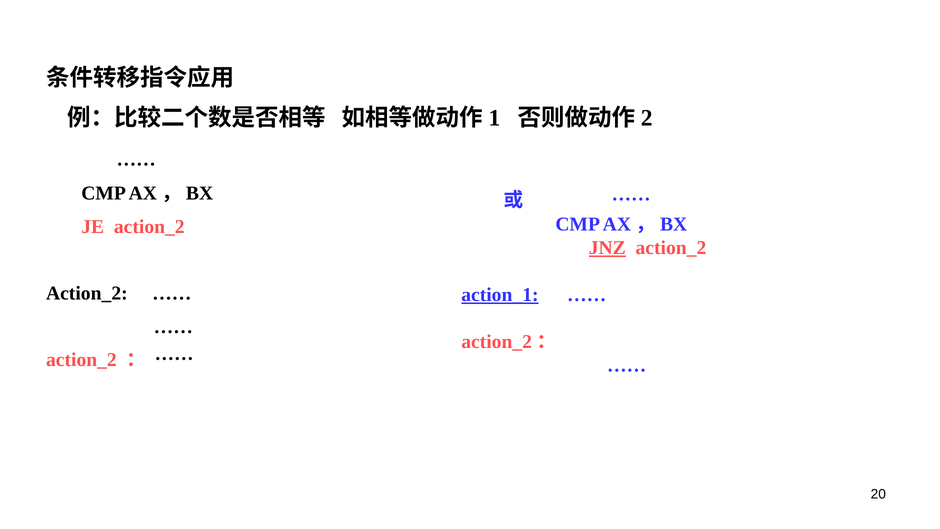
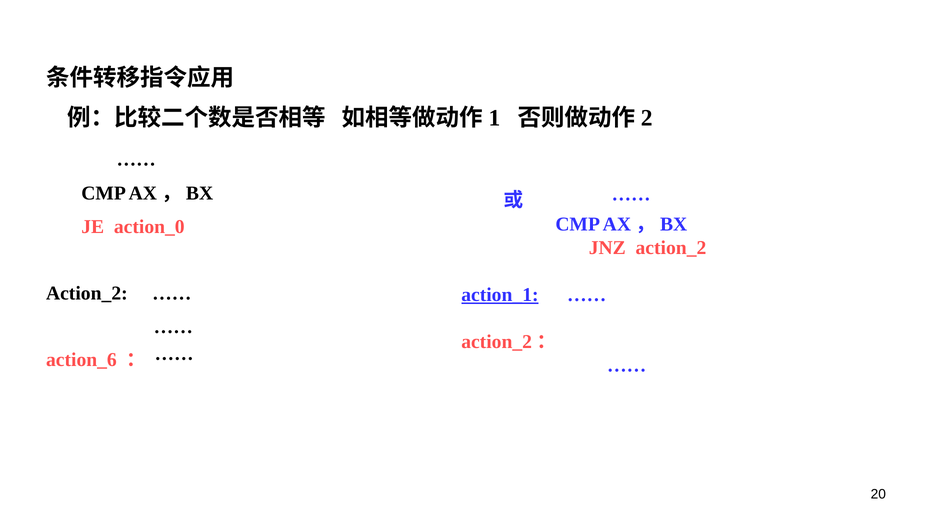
JE action_2: action_2 -> action_0
JNZ underline: present -> none
action_2 at (81, 360): action_2 -> action_6
